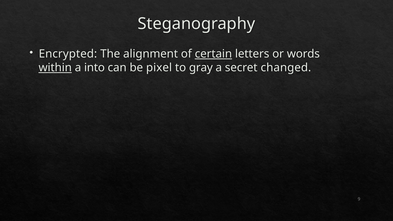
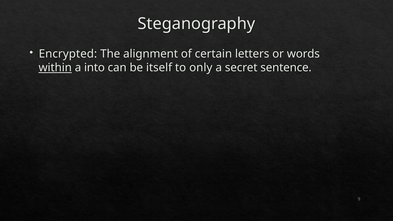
certain underline: present -> none
pixel: pixel -> itself
gray: gray -> only
changed: changed -> sentence
